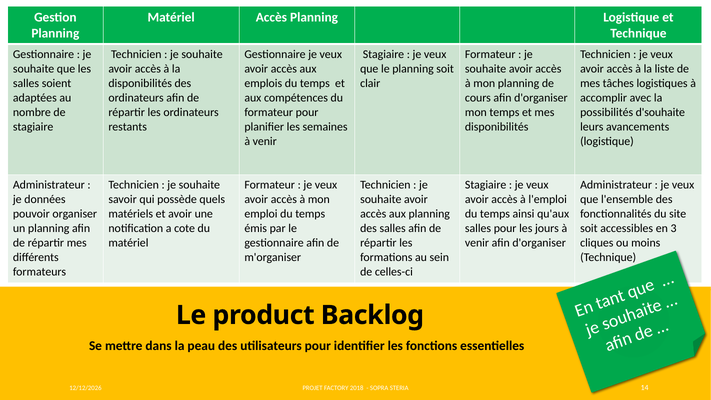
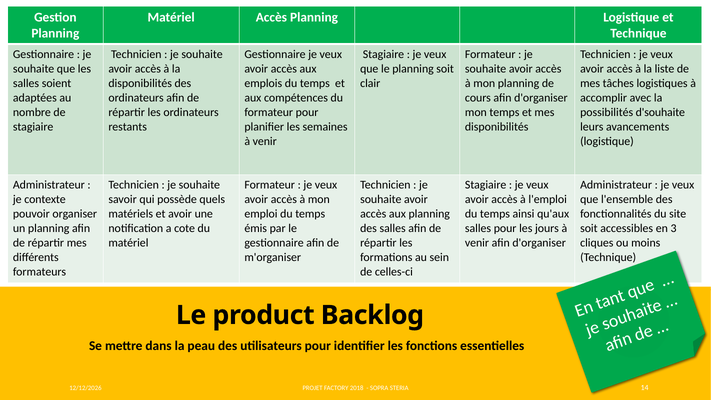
données: données -> contexte
